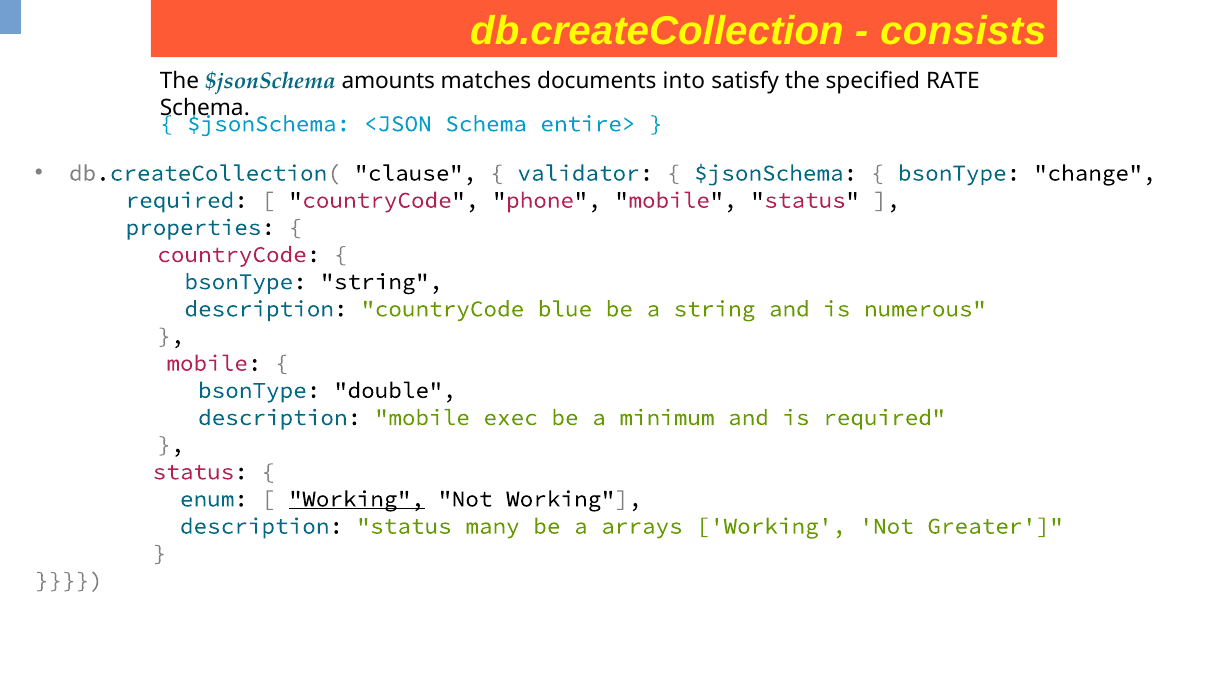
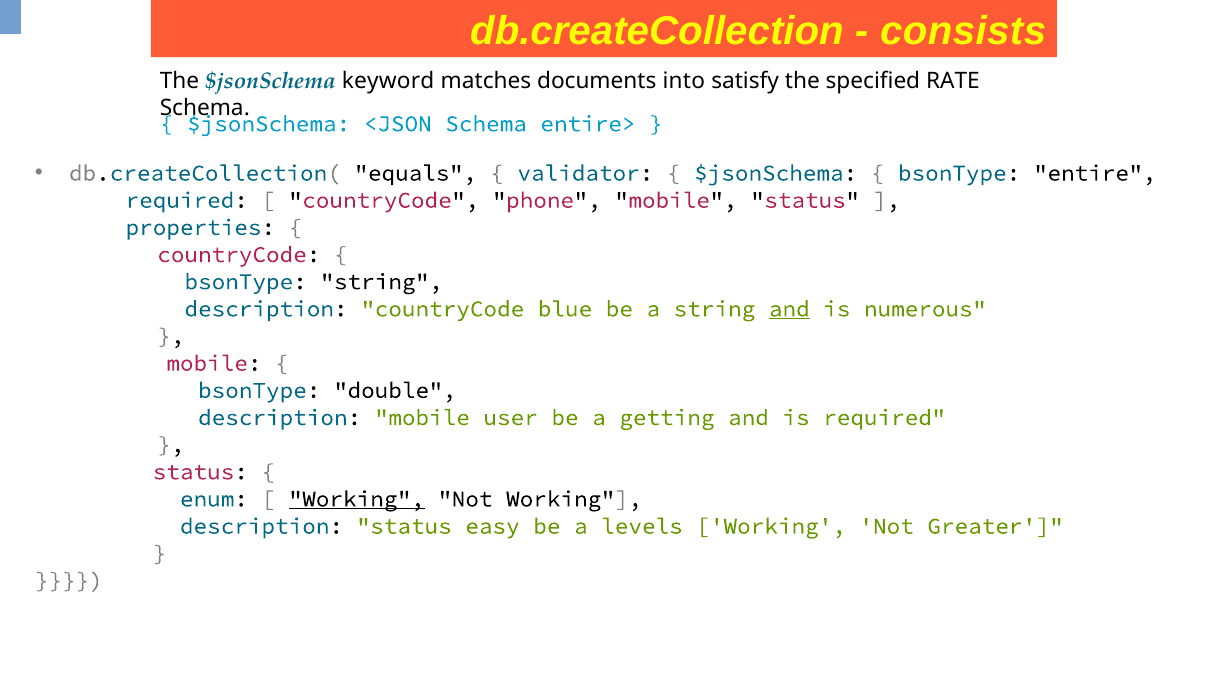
amounts: amounts -> keyword
clause: clause -> equals
change: change -> entire
and at (789, 309) underline: none -> present
exec: exec -> user
minimum: minimum -> getting
many: many -> easy
arrays: arrays -> levels
